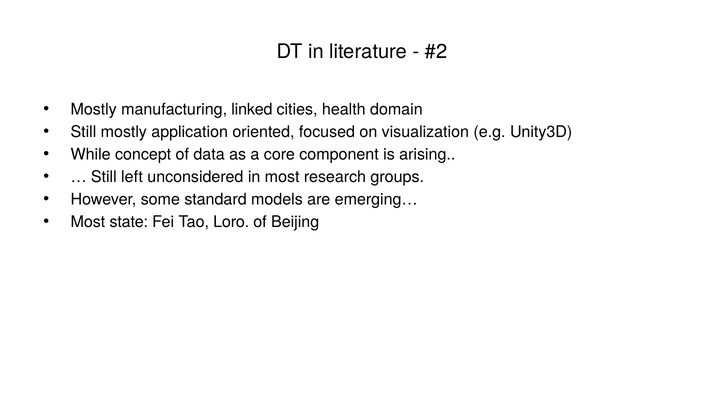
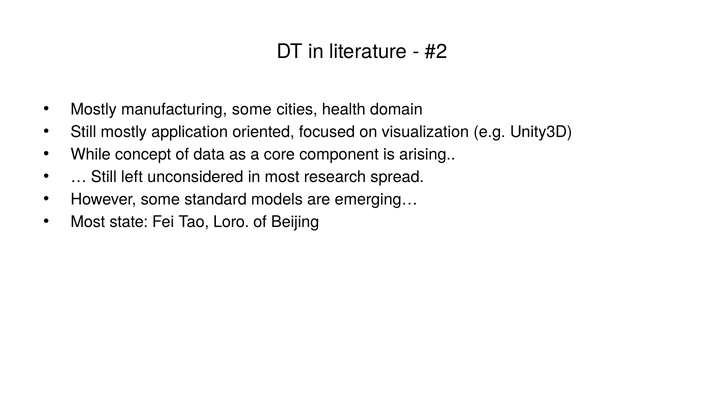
manufacturing linked: linked -> some
groups: groups -> spread
